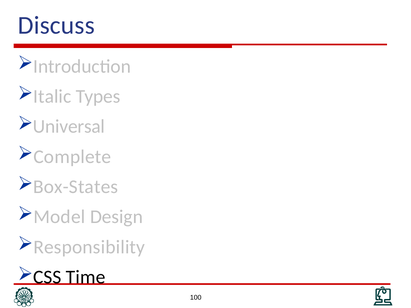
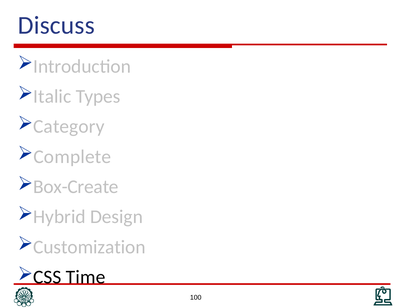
Universal: Universal -> Category
Box-States: Box-States -> Box-Create
Model: Model -> Hybrid
Responsibility: Responsibility -> Customization
